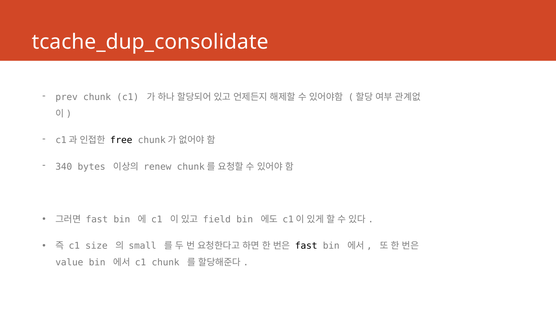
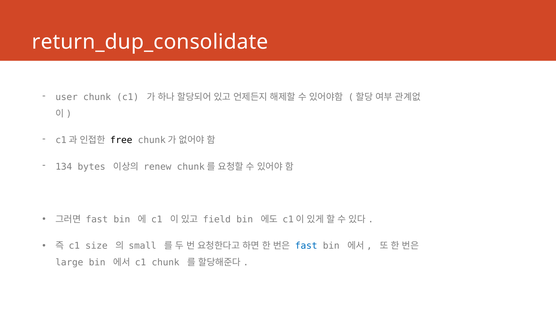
tcache_dup_consolidate: tcache_dup_consolidate -> return_dup_consolidate
prev: prev -> user
340: 340 -> 134
fast at (306, 246) colour: black -> blue
value: value -> large
